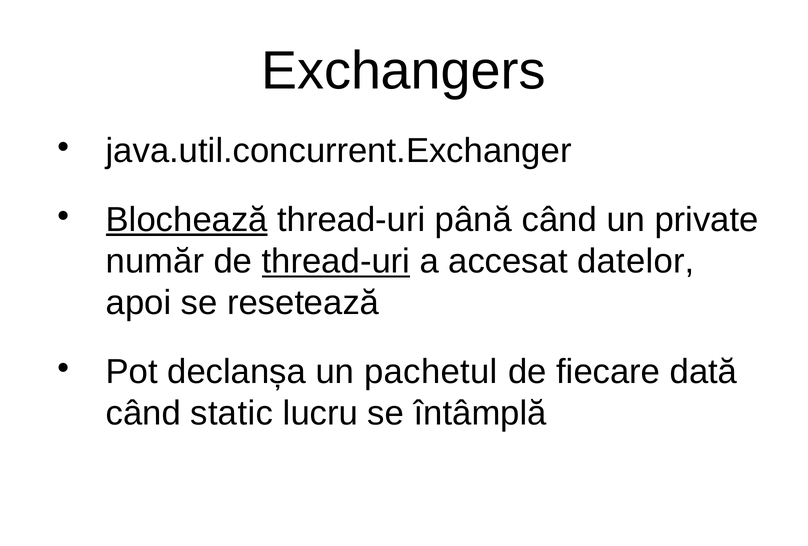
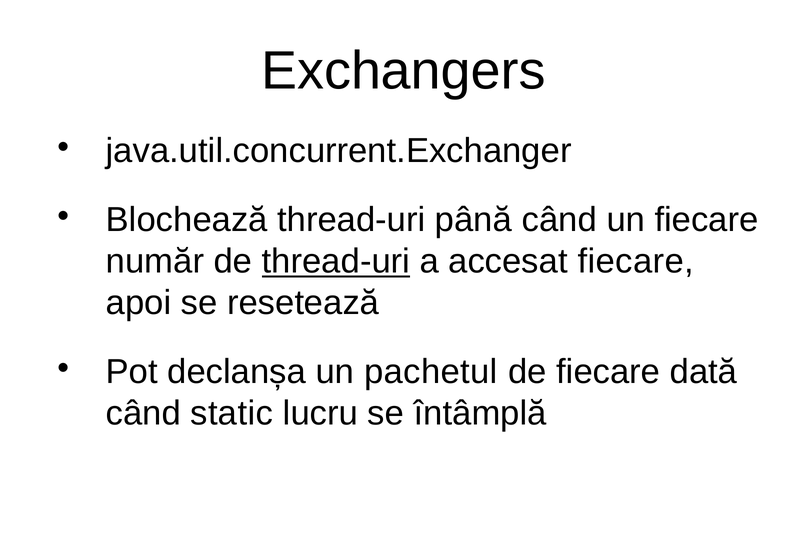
Blochează underline: present -> none
un private: private -> fiecare
accesat datelor: datelor -> fiecare
